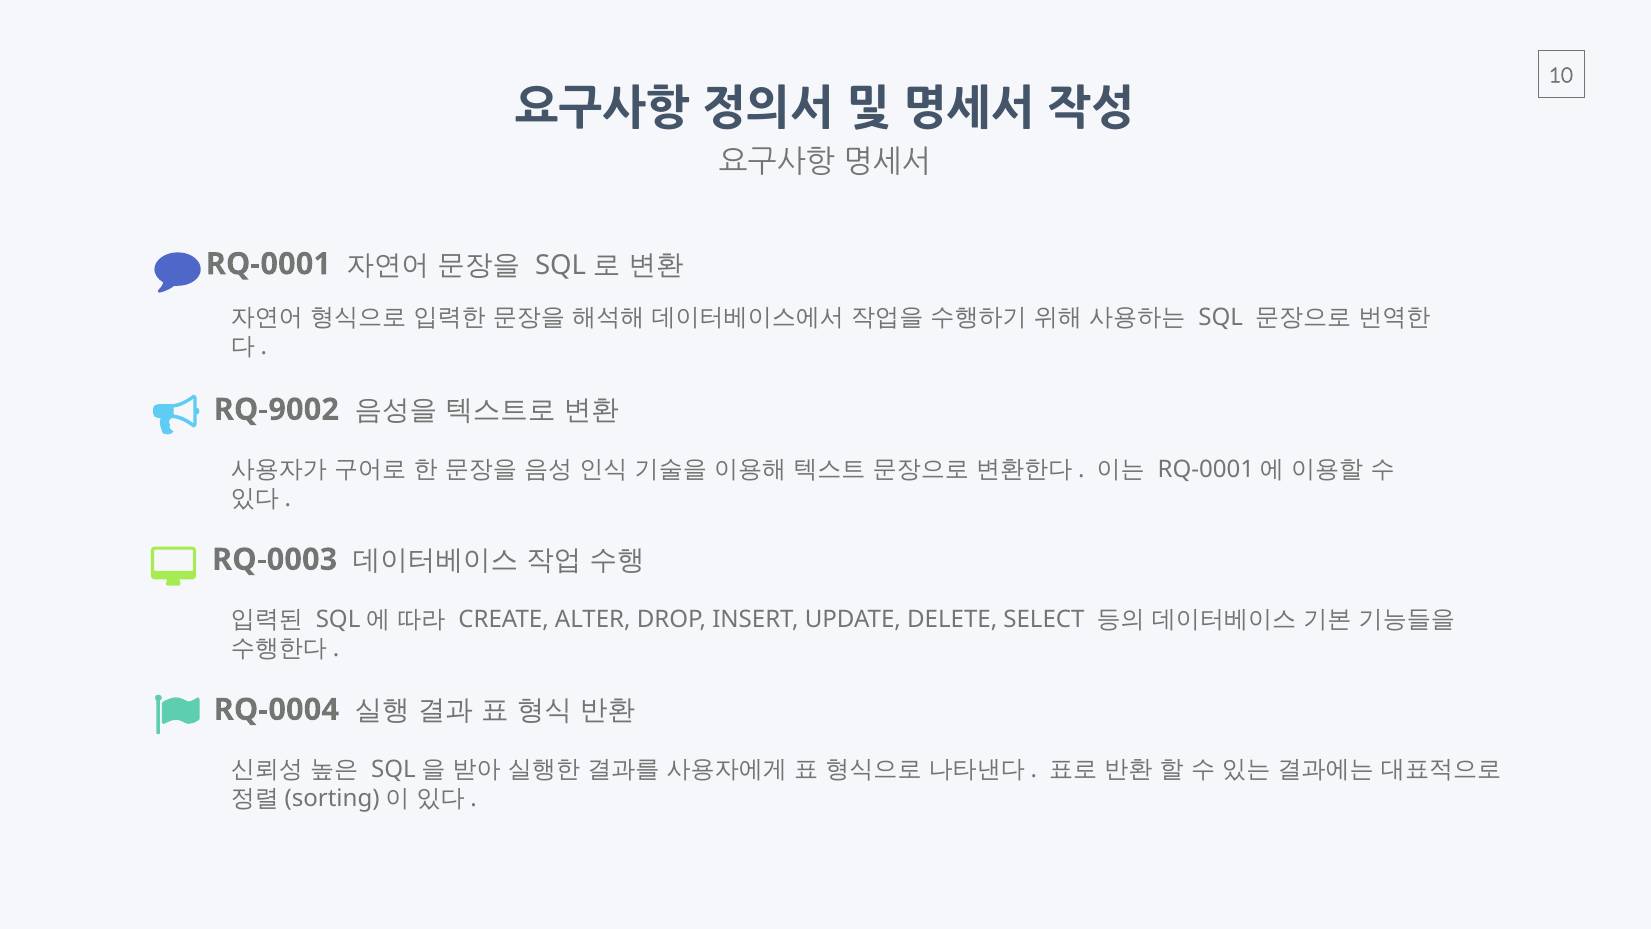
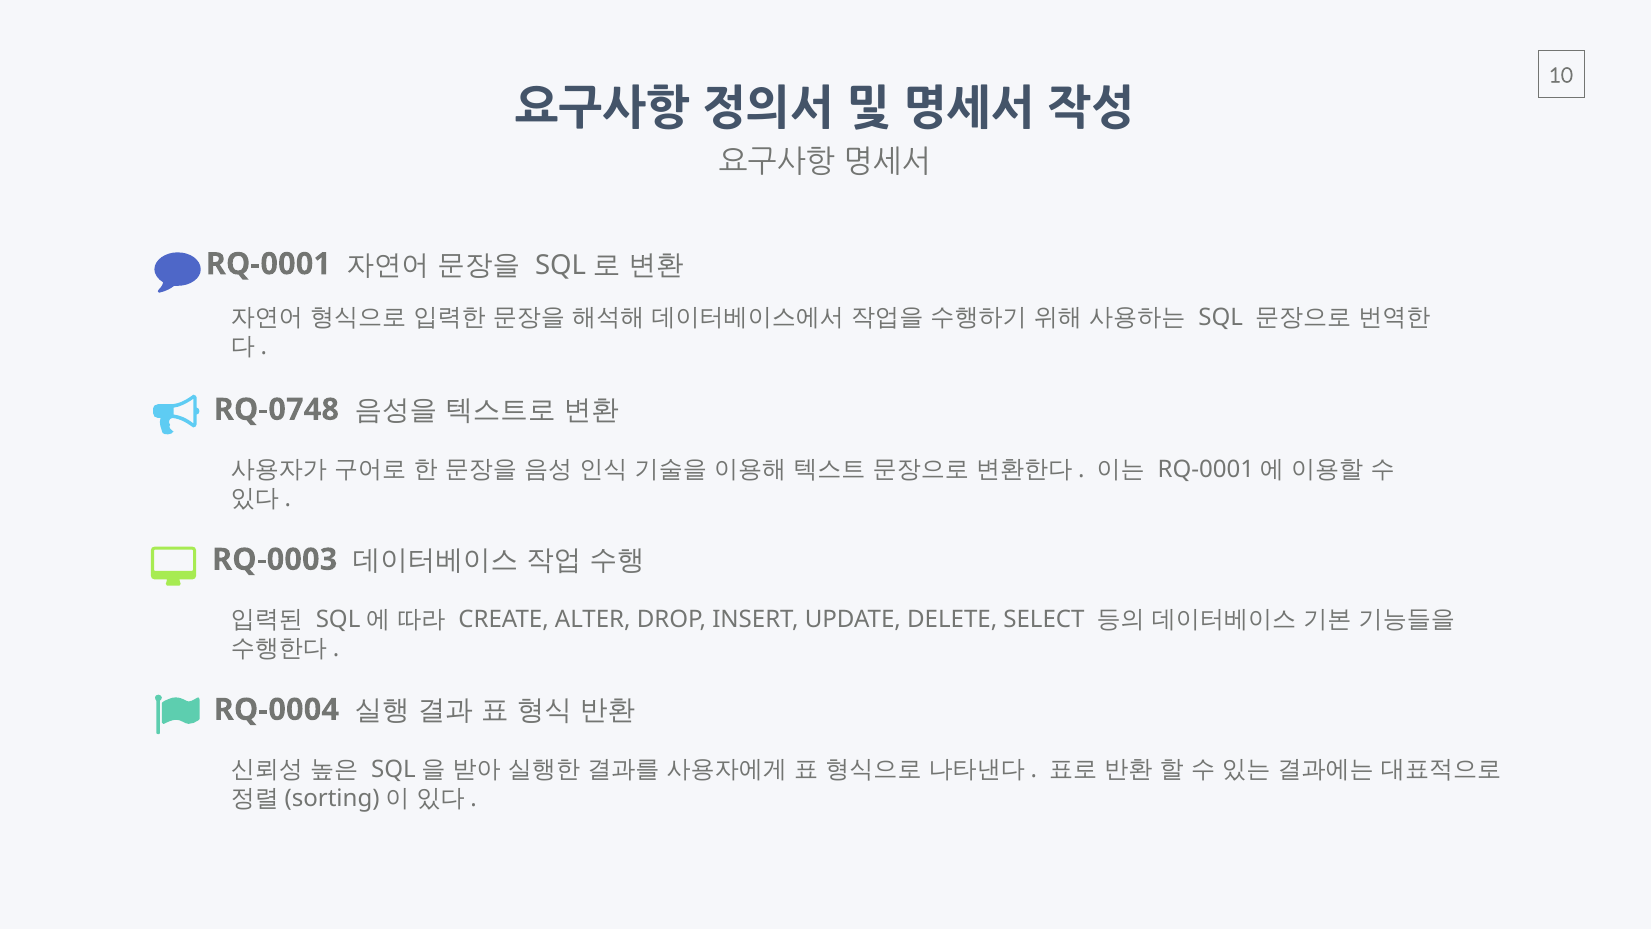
RQ-9002: RQ-9002 -> RQ-0748
